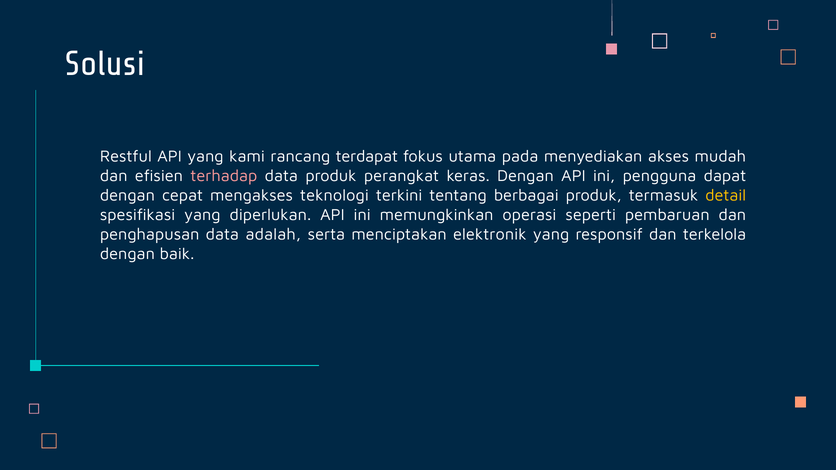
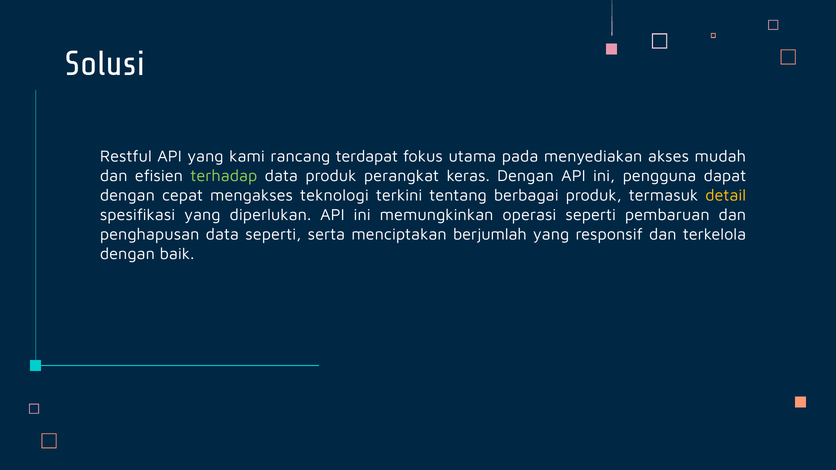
terhadap colour: pink -> light green
data adalah: adalah -> seperti
elektronik: elektronik -> berjumlah
